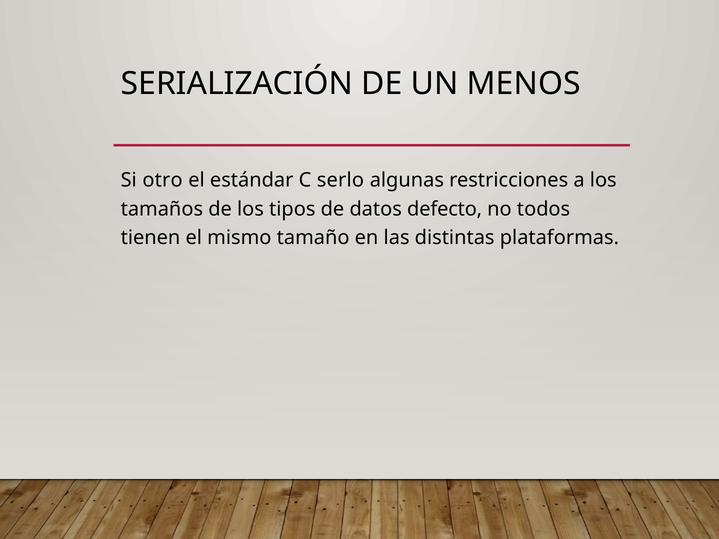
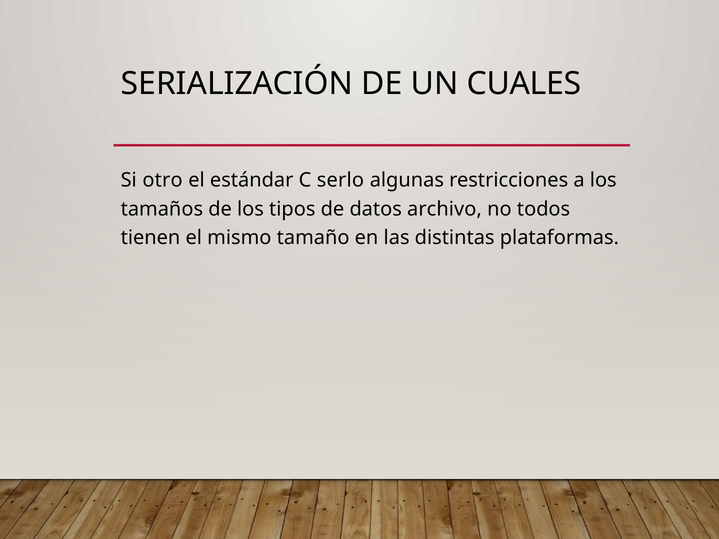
MENOS: MENOS -> CUALES
defecto: defecto -> archivo
